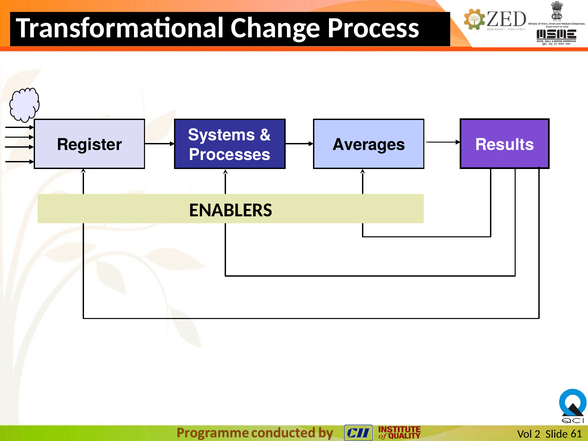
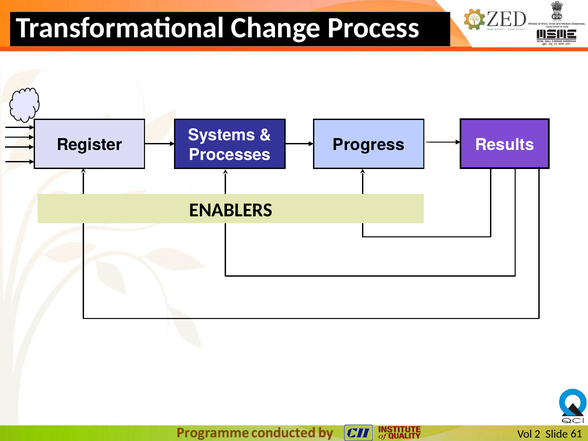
Averages: Averages -> Progress
